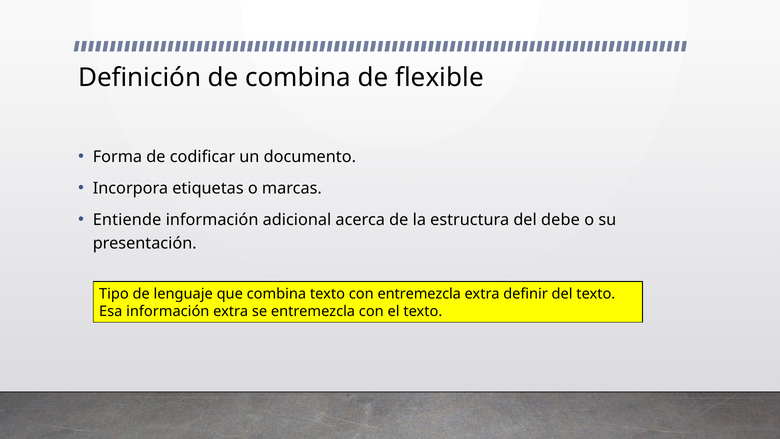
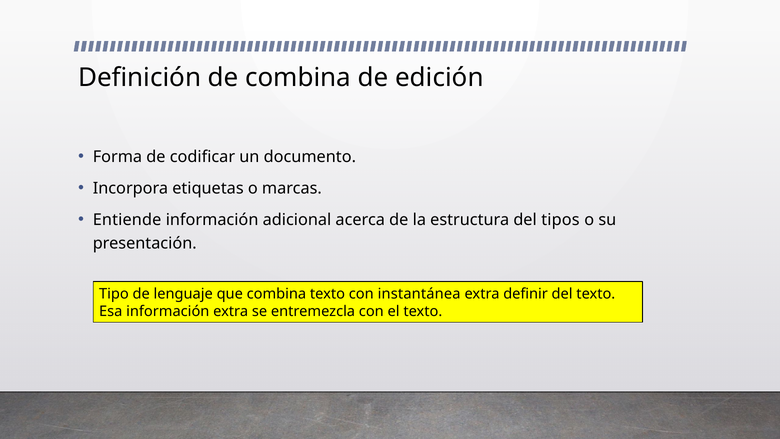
flexible: flexible -> edición
debe: debe -> tipos
con entremezcla: entremezcla -> instantánea
